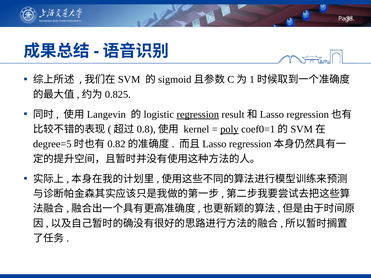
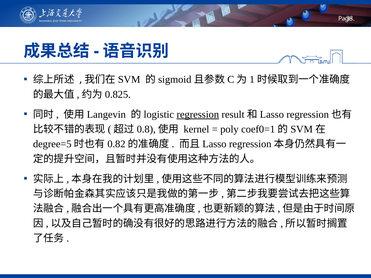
poly underline: present -> none
